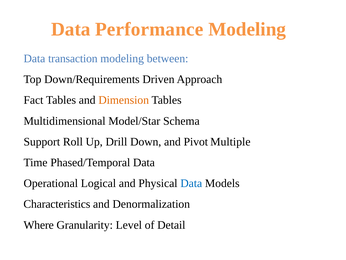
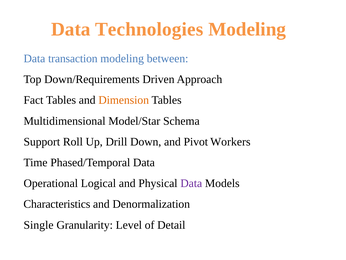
Performance: Performance -> Technologies
Multiple: Multiple -> Workers
Data at (191, 183) colour: blue -> purple
Where: Where -> Single
